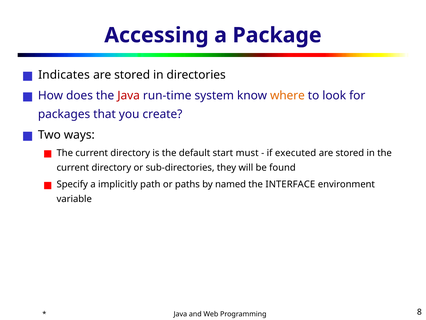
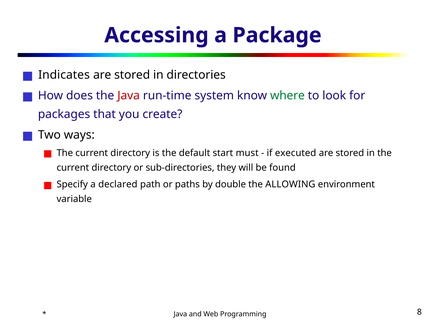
where colour: orange -> green
implicitly: implicitly -> declared
named: named -> double
INTERFACE: INTERFACE -> ALLOWING
